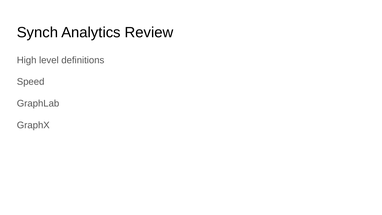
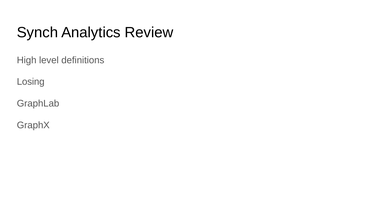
Speed: Speed -> Losing
